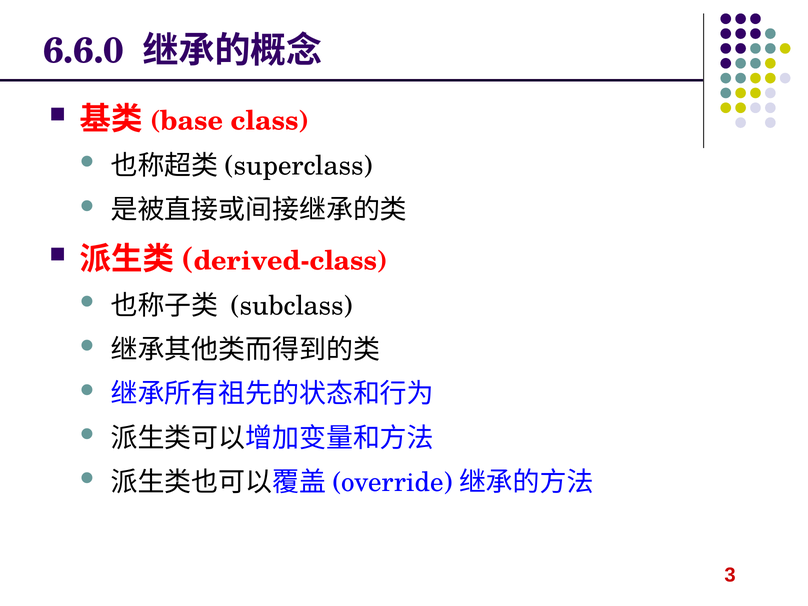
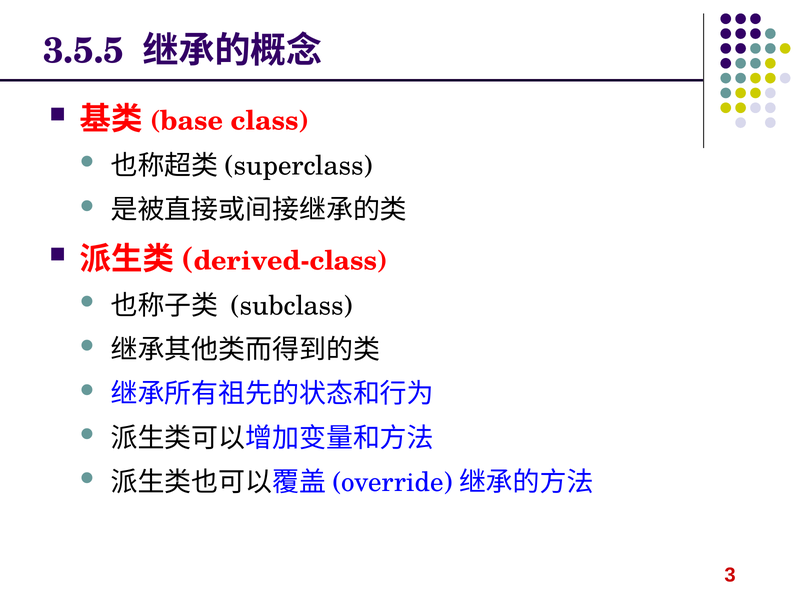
6.6.0: 6.6.0 -> 3.5.5
